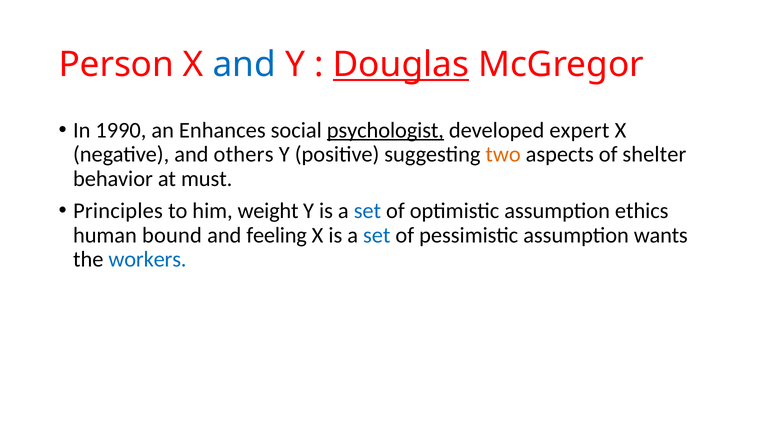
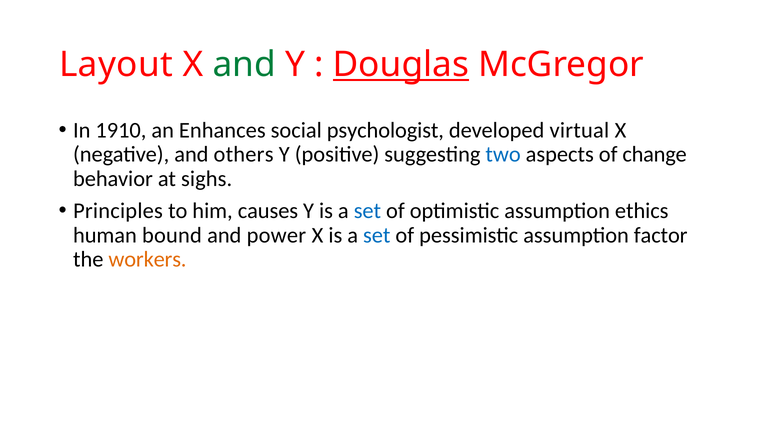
Person: Person -> Layout
and at (244, 65) colour: blue -> green
1990: 1990 -> 1910
psychologist underline: present -> none
expert: expert -> virtual
two colour: orange -> blue
shelter: shelter -> change
must: must -> sighs
weight: weight -> causes
feeling: feeling -> power
wants: wants -> factor
workers colour: blue -> orange
